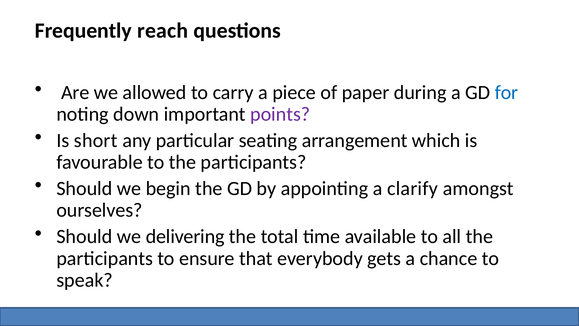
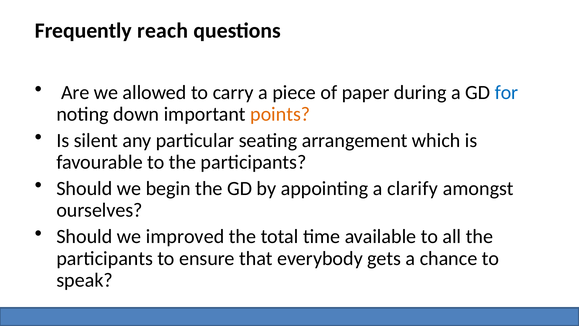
points colour: purple -> orange
short: short -> silent
delivering: delivering -> improved
